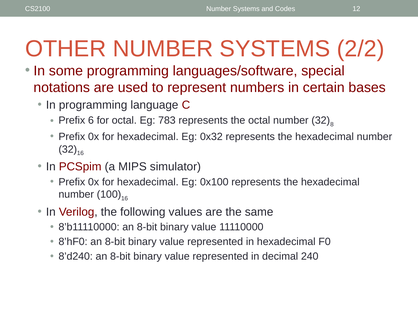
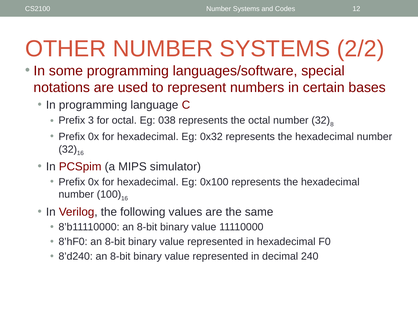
6: 6 -> 3
783: 783 -> 038
